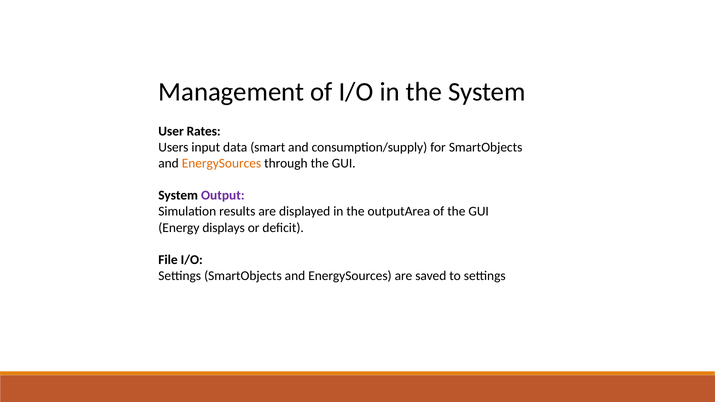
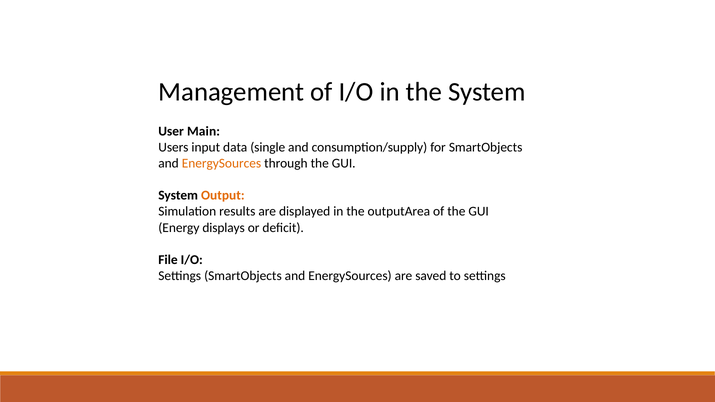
Rates: Rates -> Main
smart: smart -> single
Output colour: purple -> orange
